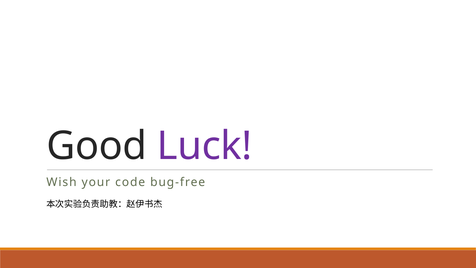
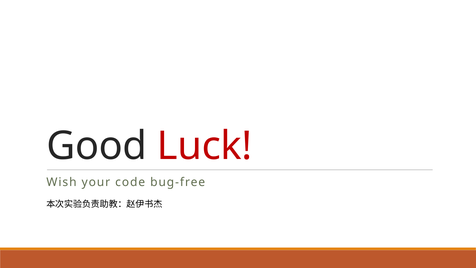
Luck colour: purple -> red
